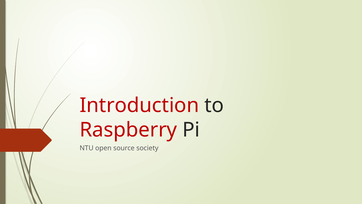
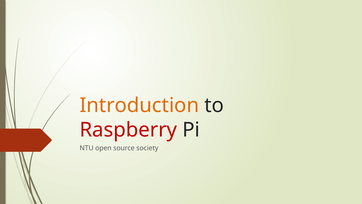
Introduction colour: red -> orange
